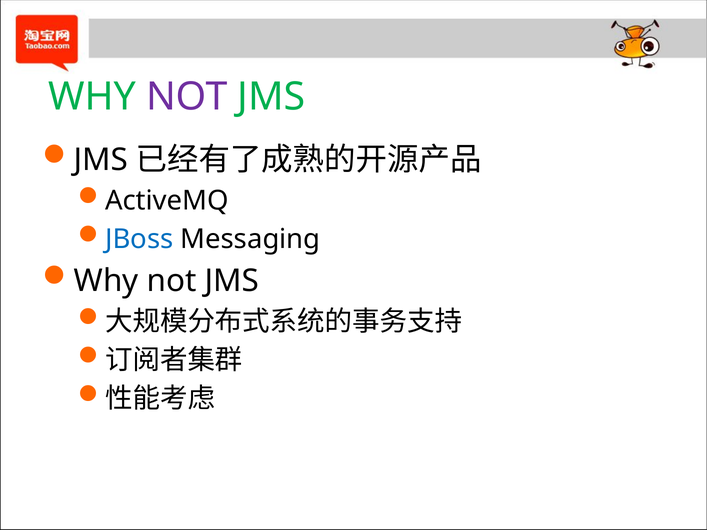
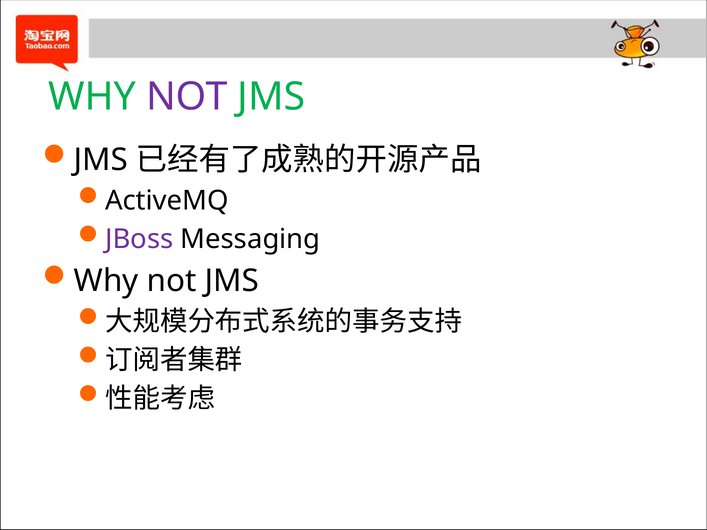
JBoss colour: blue -> purple
